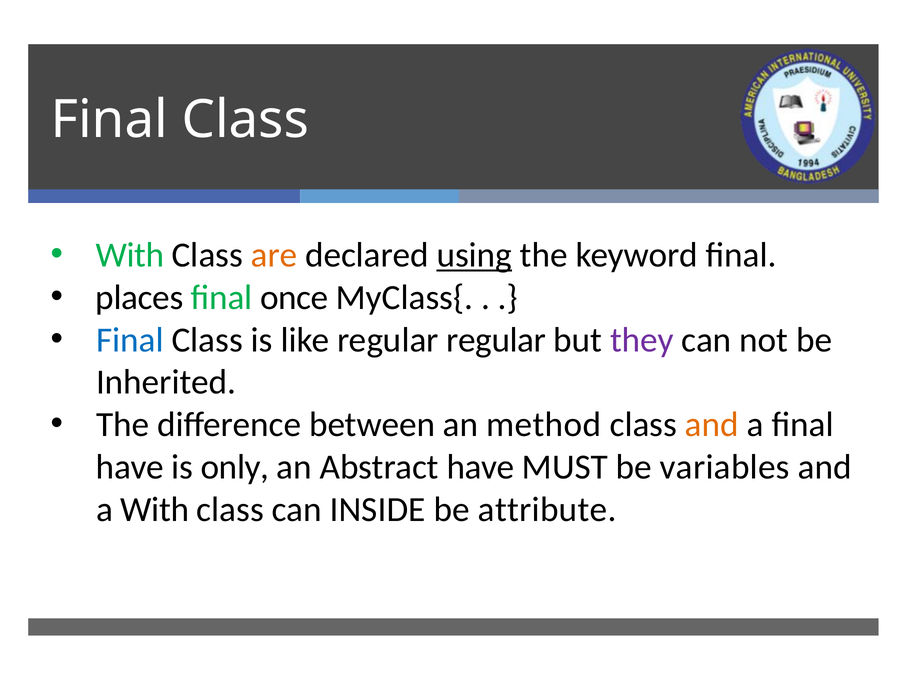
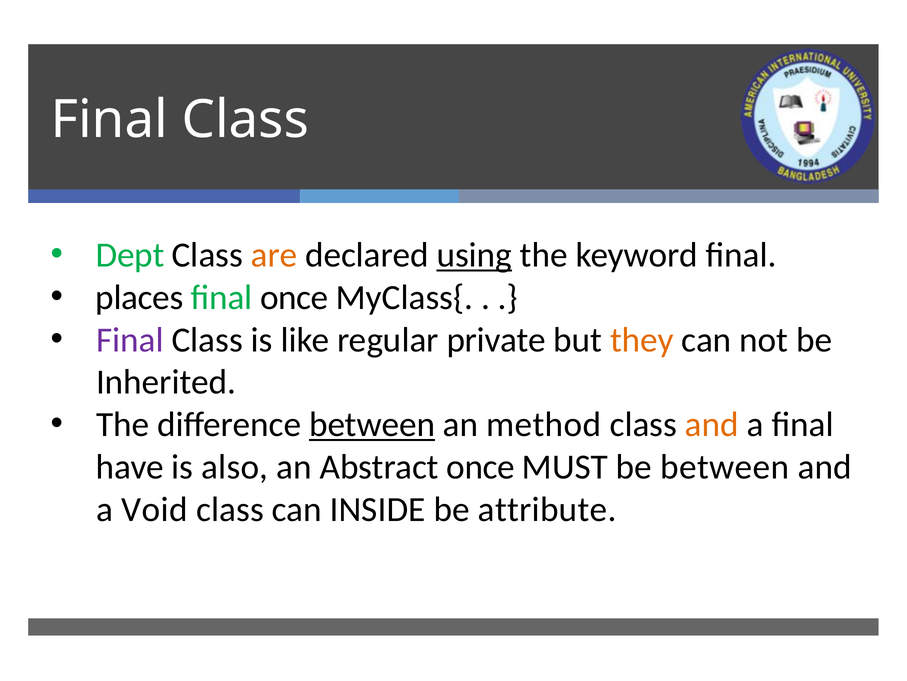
With at (130, 255): With -> Dept
Final at (130, 340) colour: blue -> purple
regular regular: regular -> private
they colour: purple -> orange
between at (372, 424) underline: none -> present
only: only -> also
Abstract have: have -> once
be variables: variables -> between
a With: With -> Void
